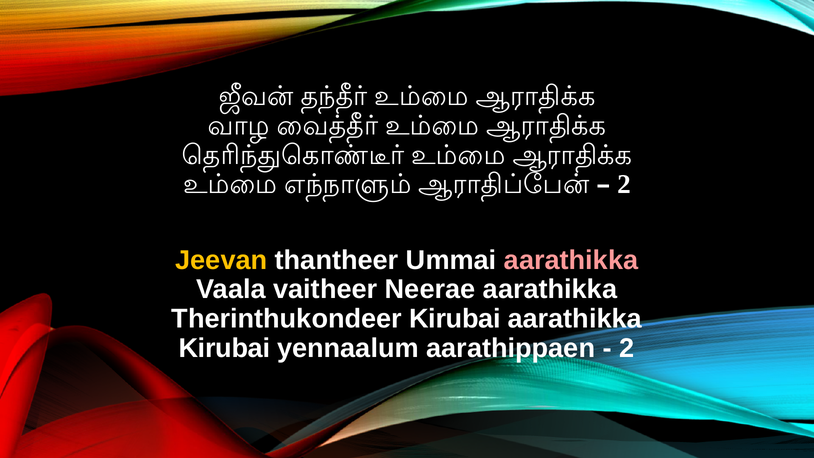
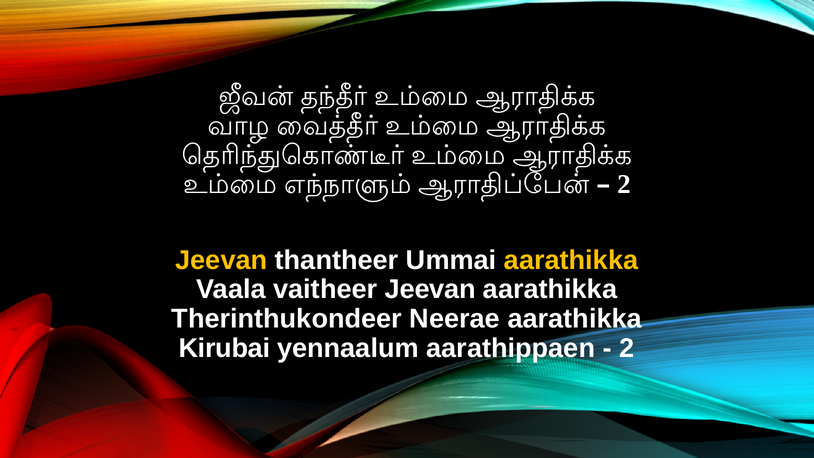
aarathikka at (571, 260) colour: pink -> yellow
vaitheer Neerae: Neerae -> Jeevan
Therinthukondeer Kirubai: Kirubai -> Neerae
